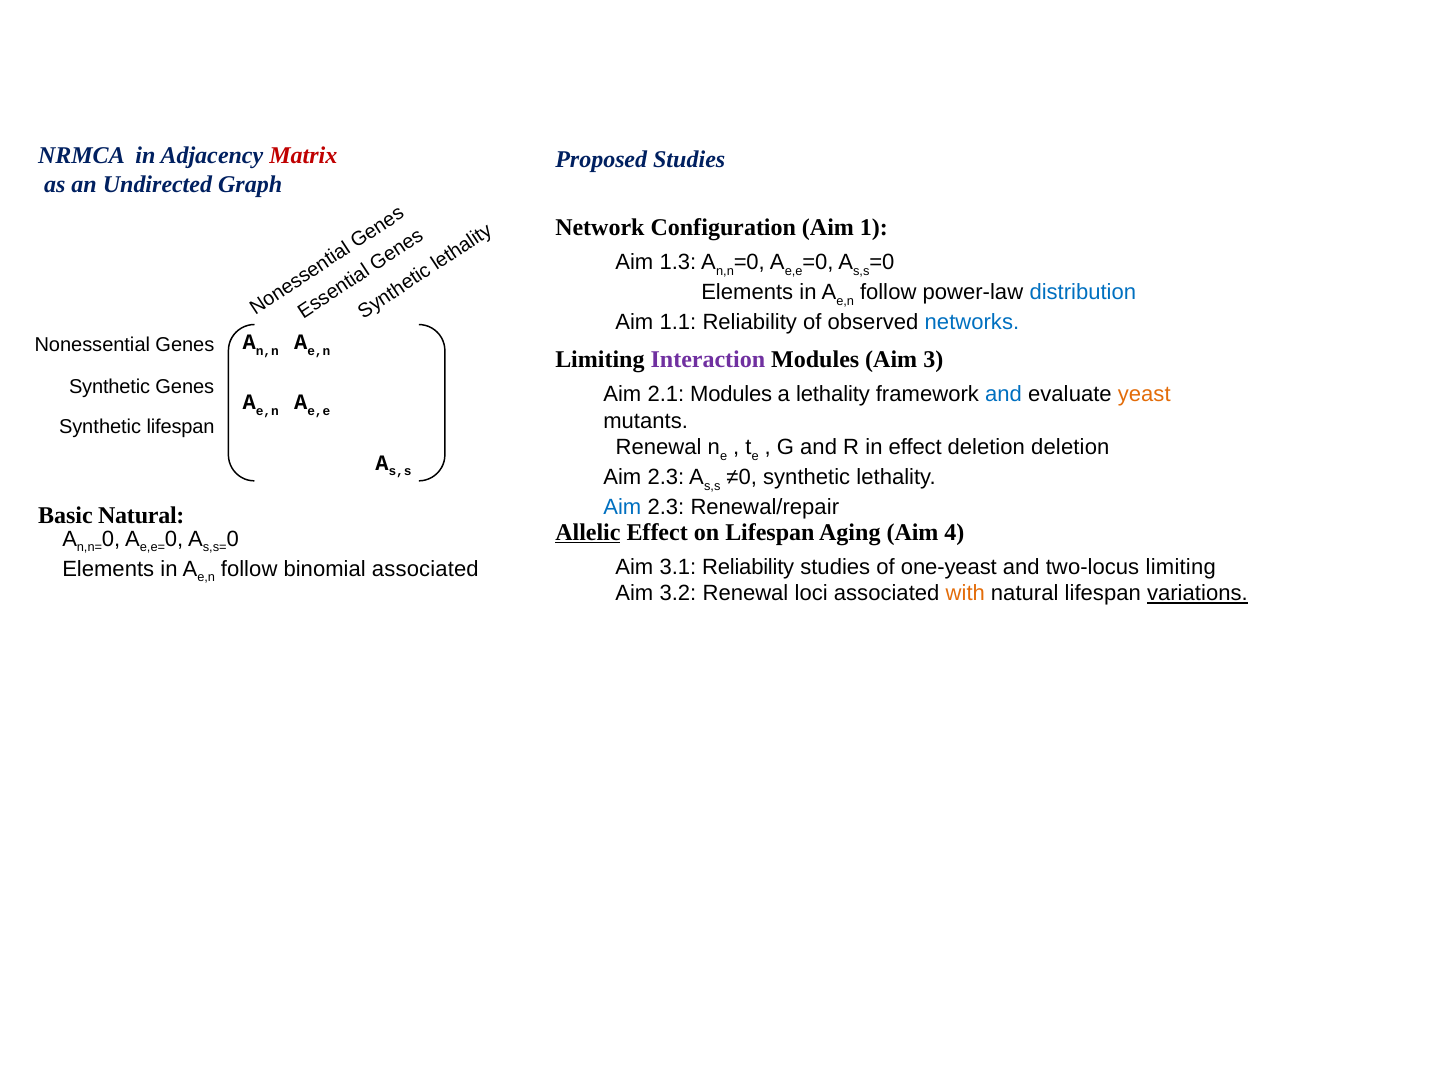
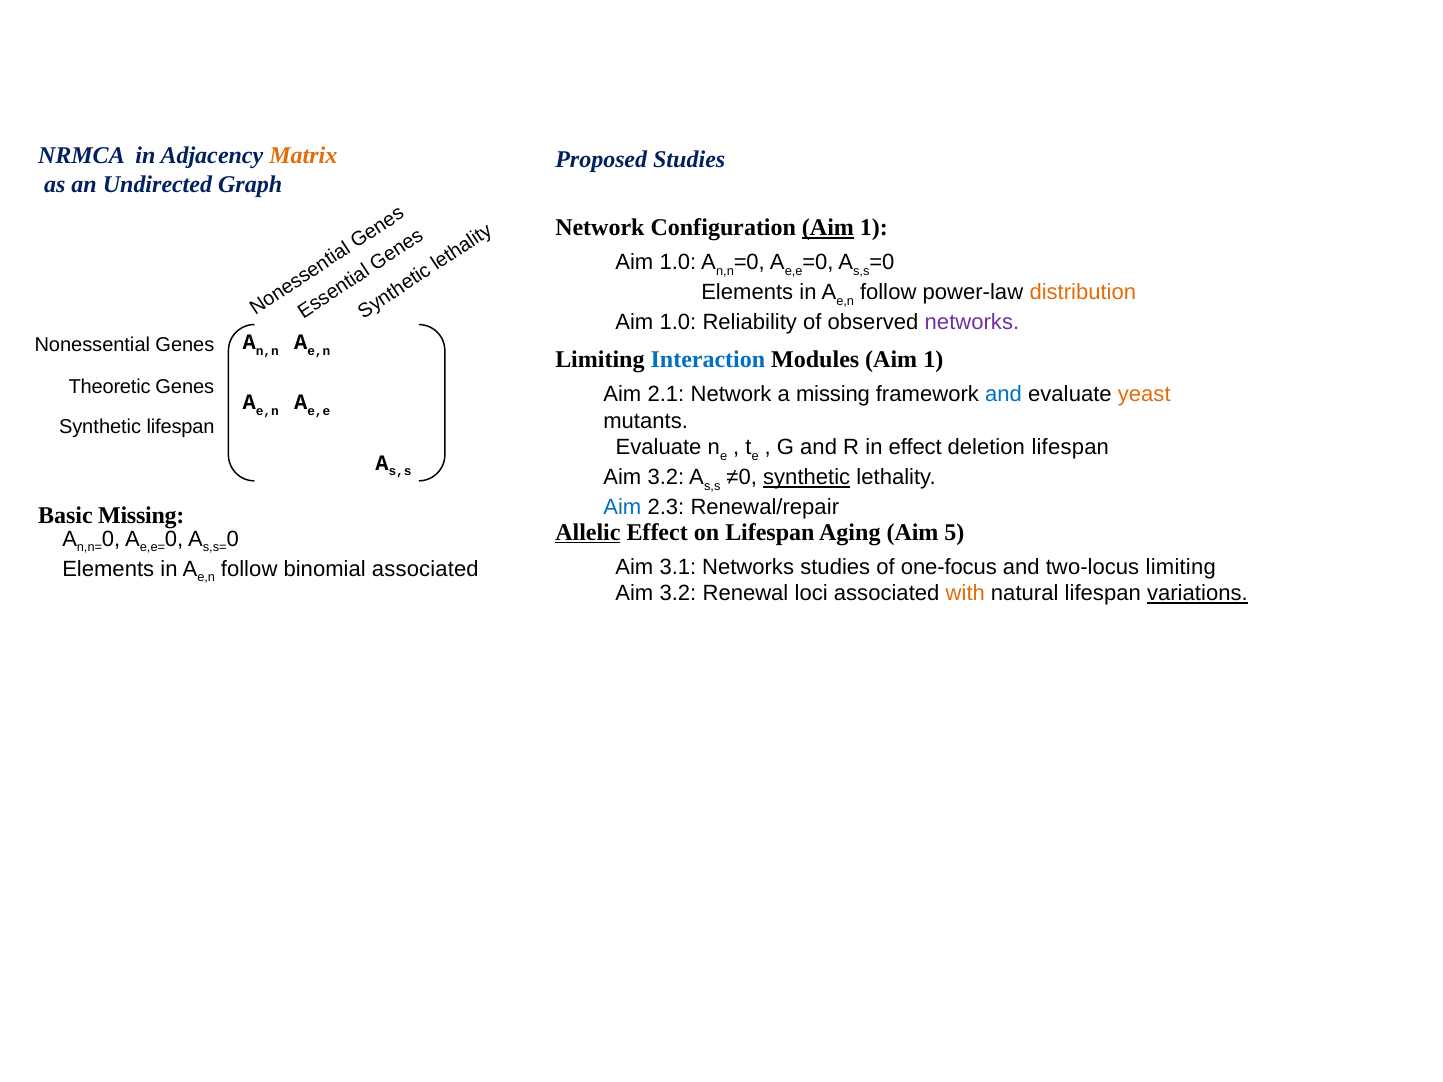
Matrix colour: red -> orange
Aim at (828, 228) underline: none -> present
1.3 at (678, 262): 1.3 -> 1.0
distribution colour: blue -> orange
1.1 at (678, 323): 1.1 -> 1.0
networks at (972, 323) colour: blue -> purple
Interaction colour: purple -> blue
Modules Aim 3: 3 -> 1
Synthetic at (110, 387): Synthetic -> Theoretic
2.1 Modules: Modules -> Network
a lethality: lethality -> missing
Renewal at (659, 448): Renewal -> Evaluate
deletion deletion: deletion -> lifespan
2.3 at (666, 478): 2.3 -> 3.2
synthetic at (807, 478) underline: none -> present
Basic Natural: Natural -> Missing
4: 4 -> 5
3.1 Reliability: Reliability -> Networks
one-yeast: one-yeast -> one-focus
